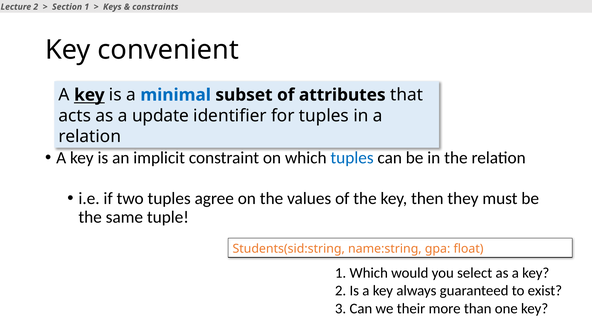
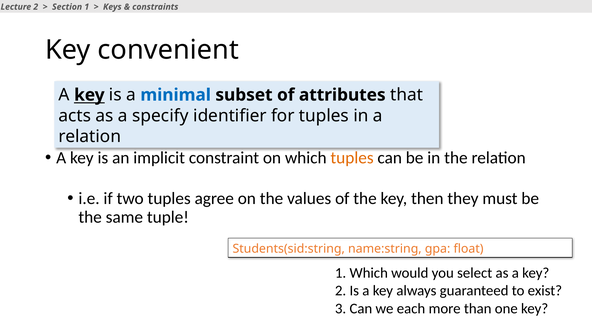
update: update -> specify
tuples at (352, 158) colour: blue -> orange
their: their -> each
